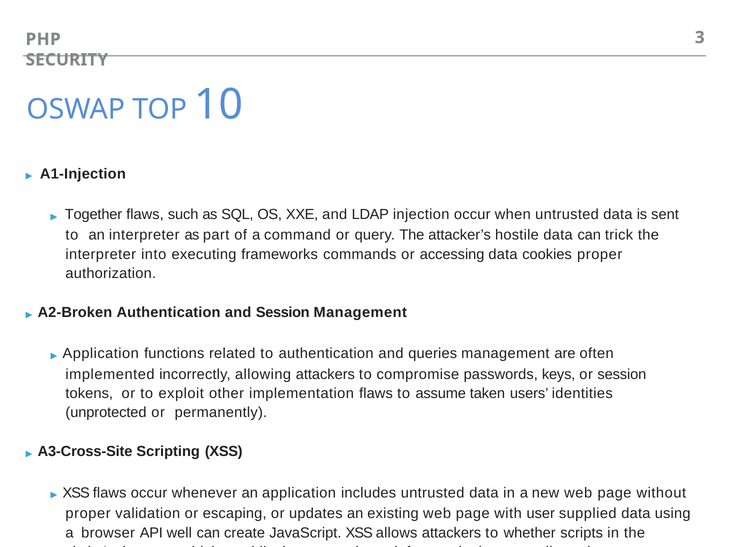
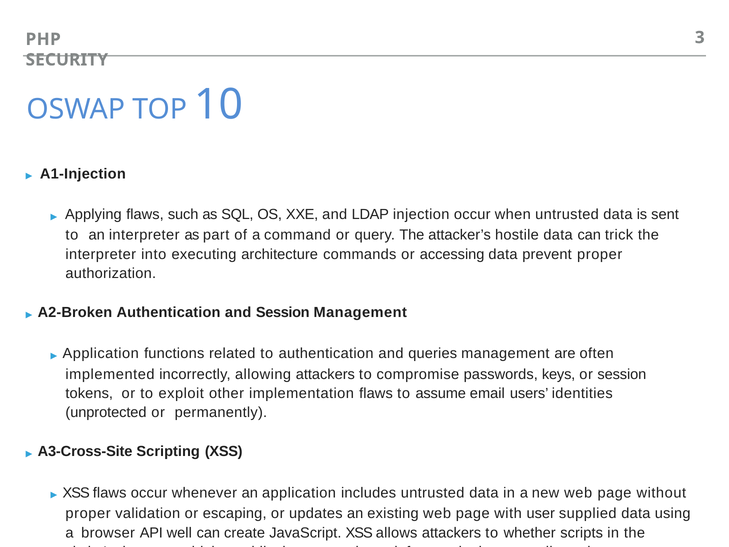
Together: Together -> Applying
frameworks: frameworks -> architecture
cookies: cookies -> prevent
taken: taken -> email
